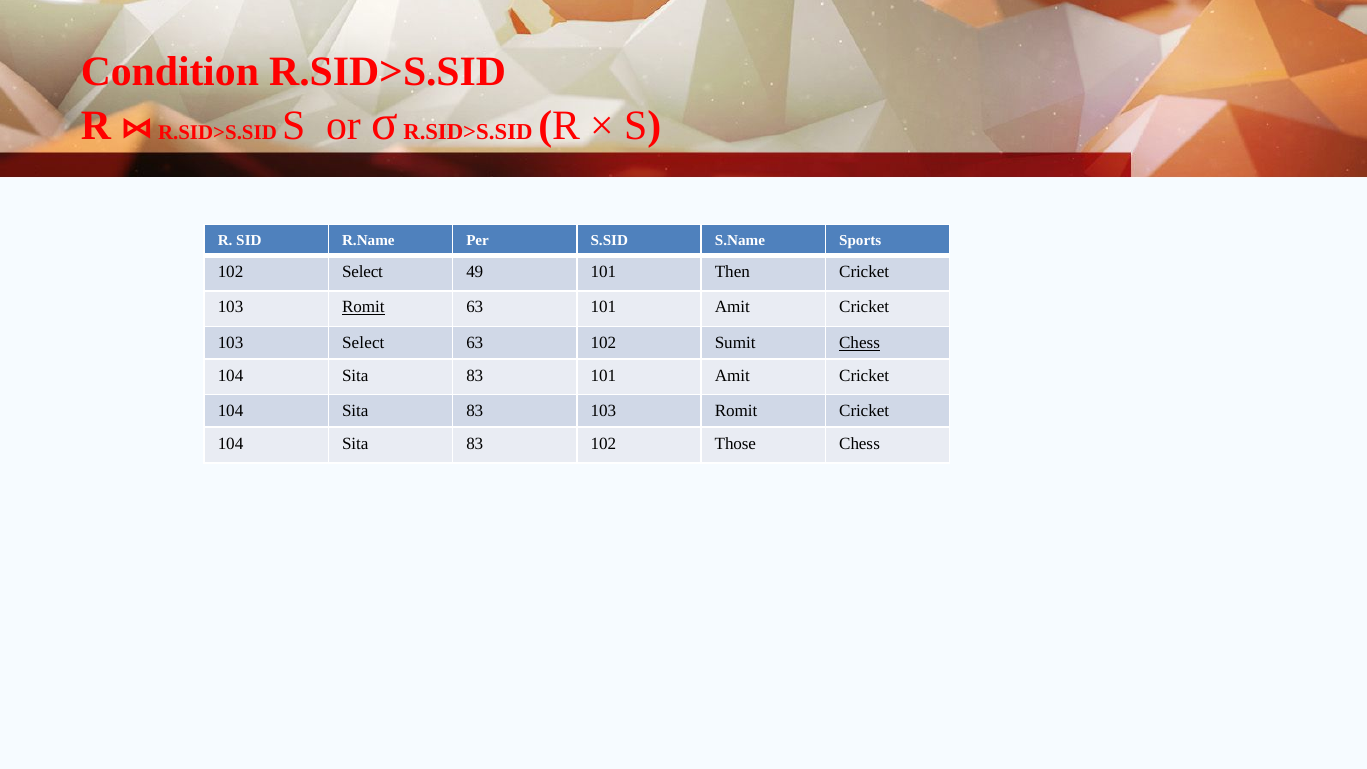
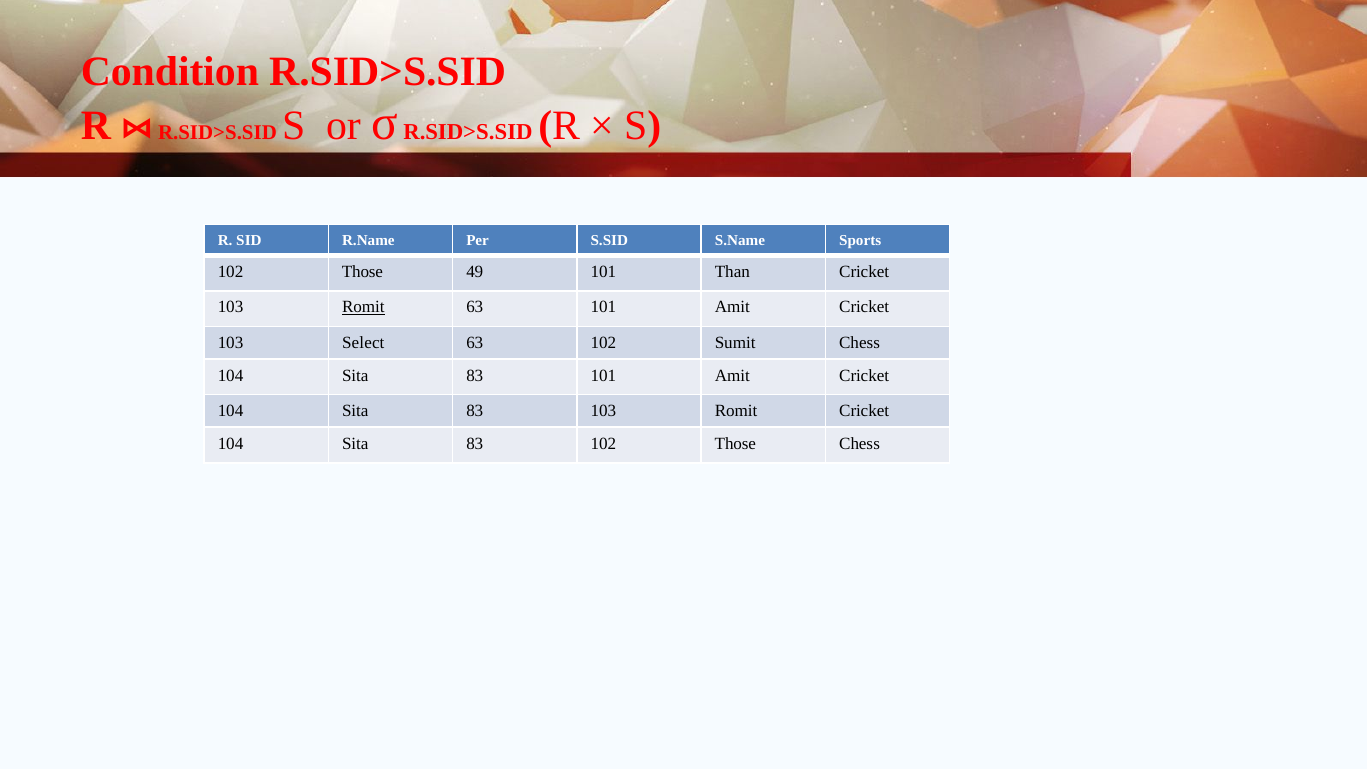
Select at (362, 272): Select -> Those
Then: Then -> Than
Chess at (860, 343) underline: present -> none
